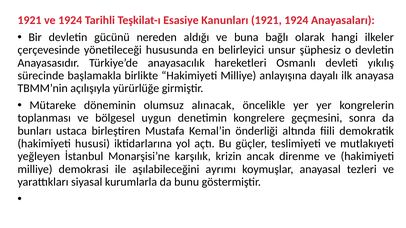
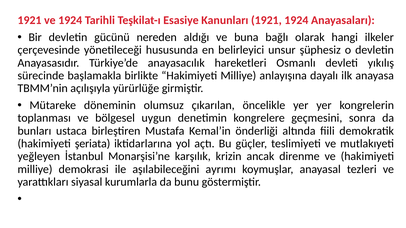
alınacak: alınacak -> çıkarılan
hususi: hususi -> şeriata
